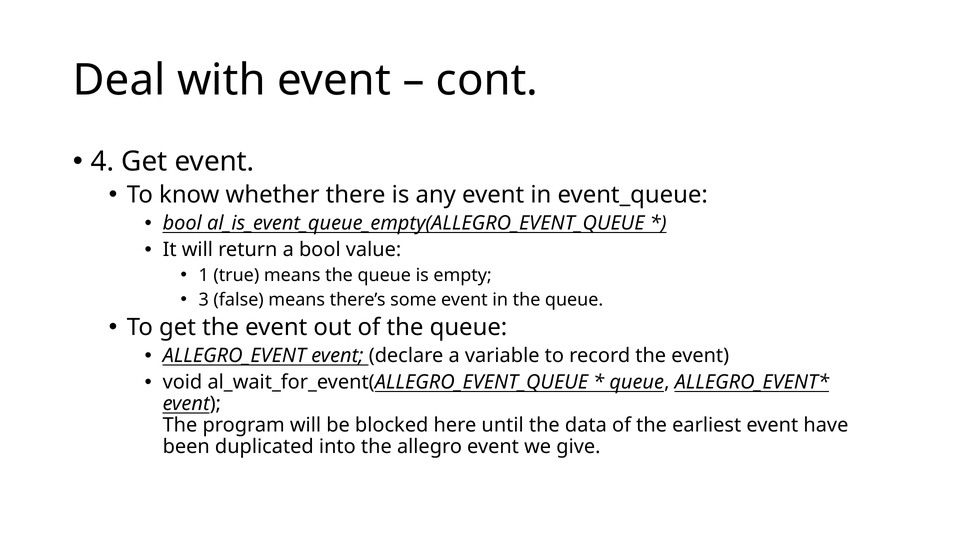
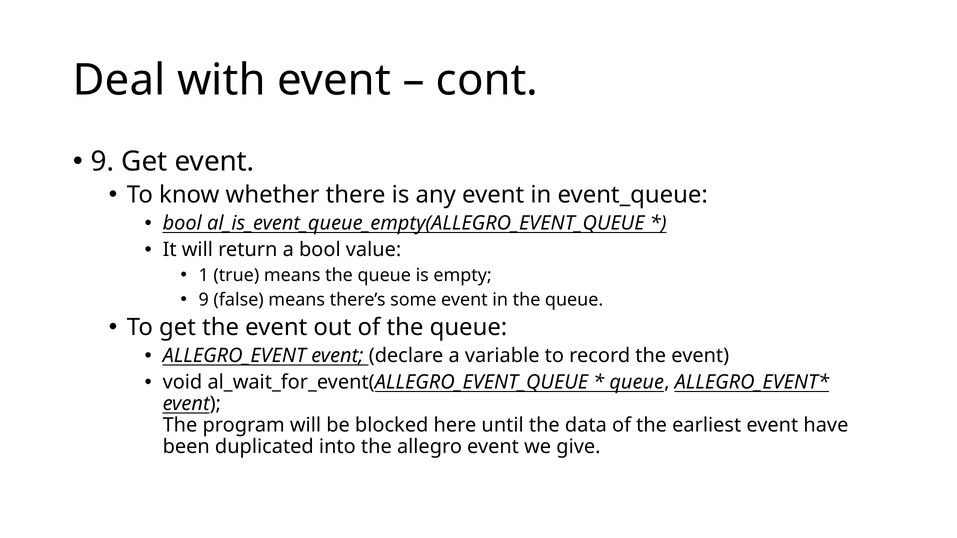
4 at (103, 162): 4 -> 9
3 at (204, 300): 3 -> 9
